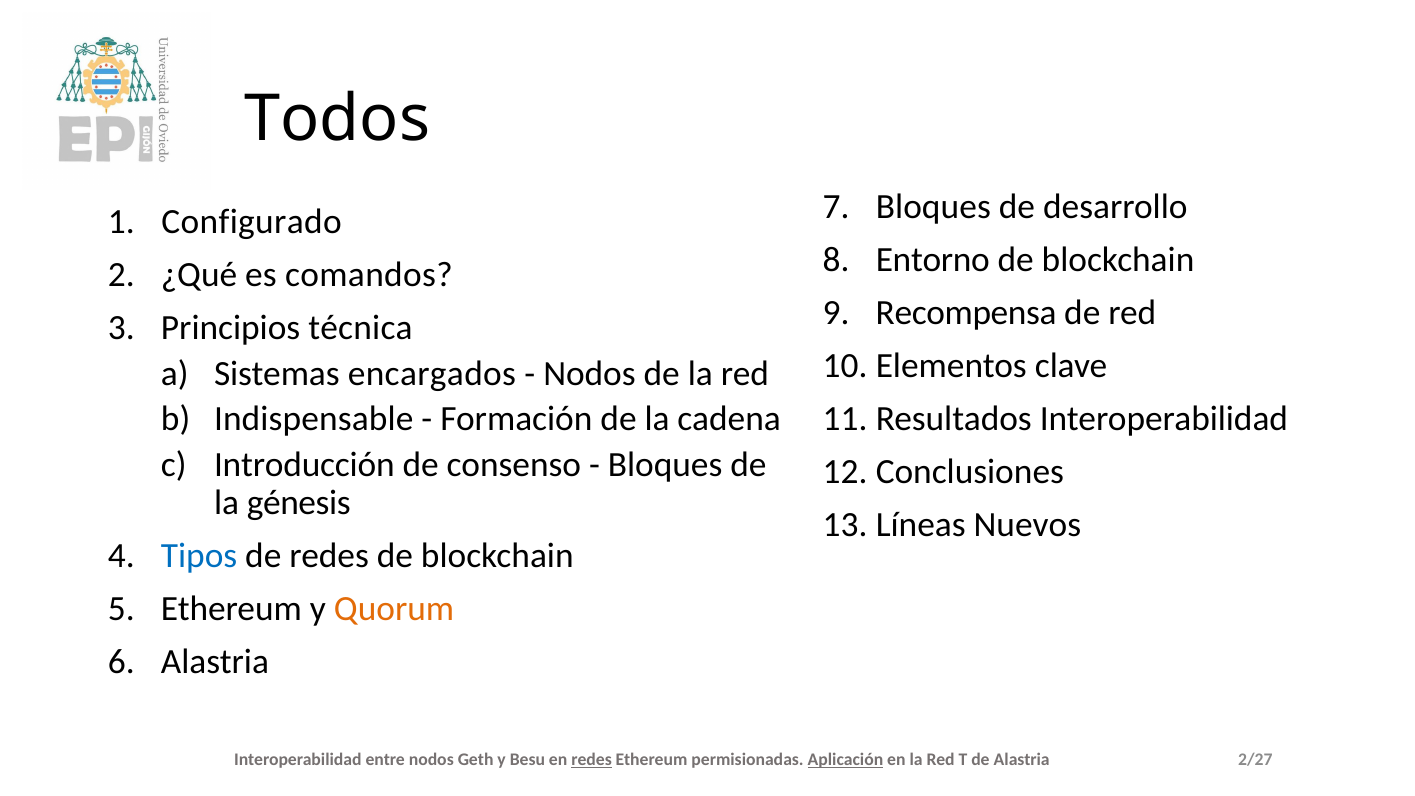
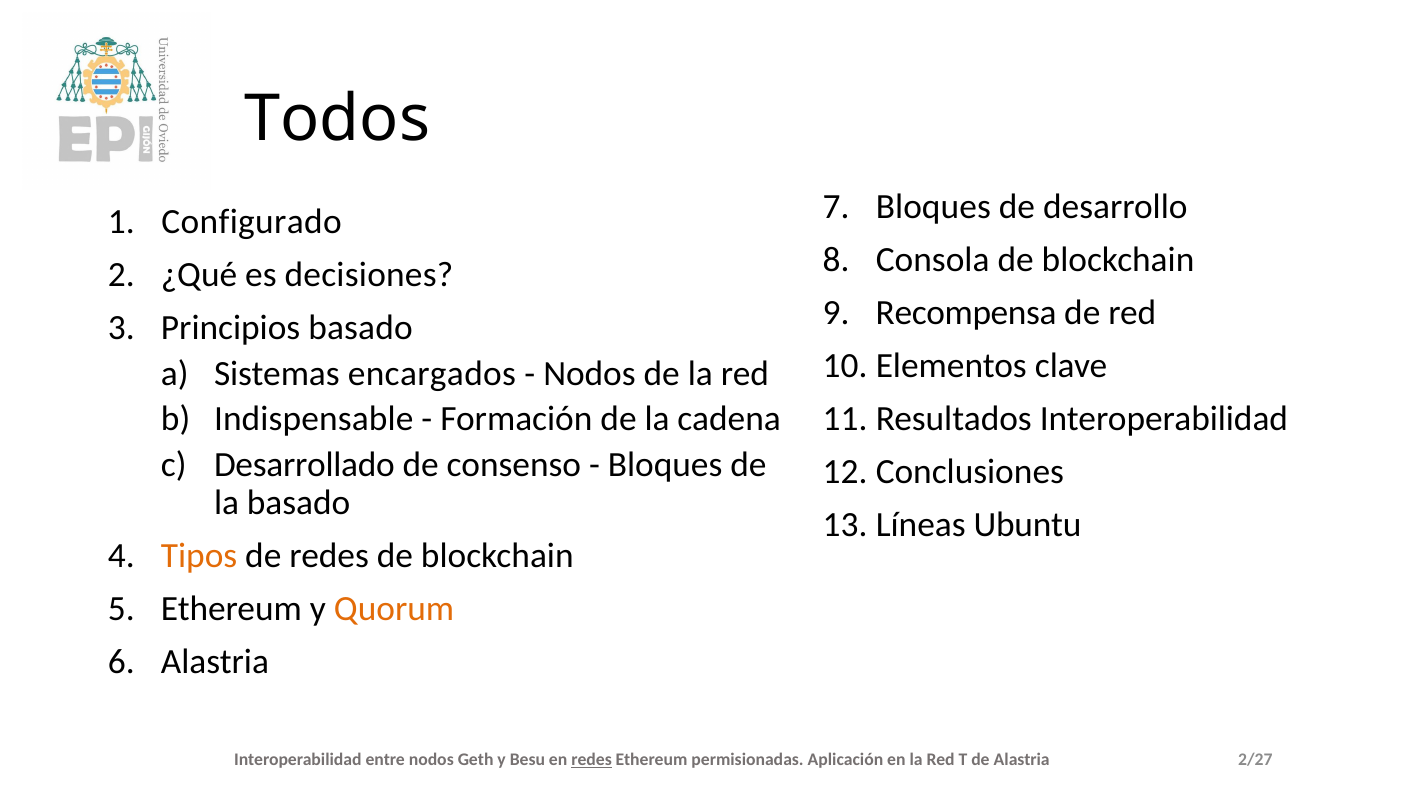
Entorno: Entorno -> Consola
comandos: comandos -> decisiones
Principios técnica: técnica -> basado
Introducción: Introducción -> Desarrollado
la génesis: génesis -> basado
Nuevos: Nuevos -> Ubuntu
Tipos colour: blue -> orange
Aplicación underline: present -> none
